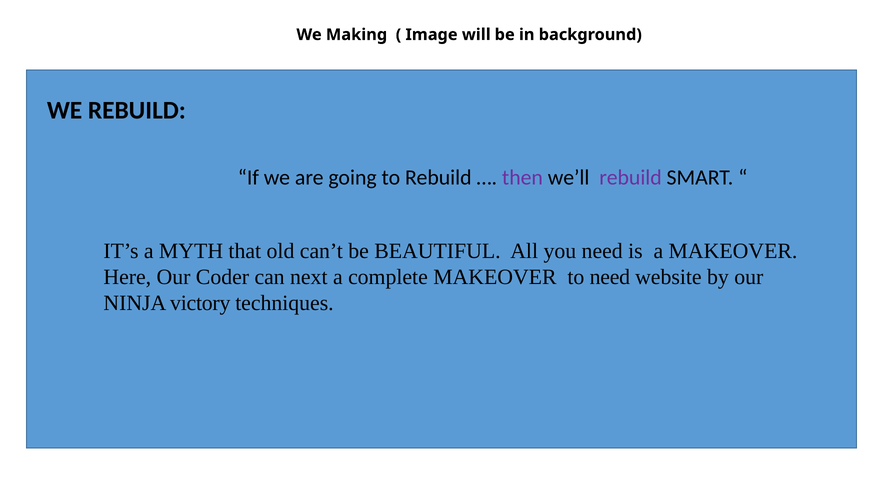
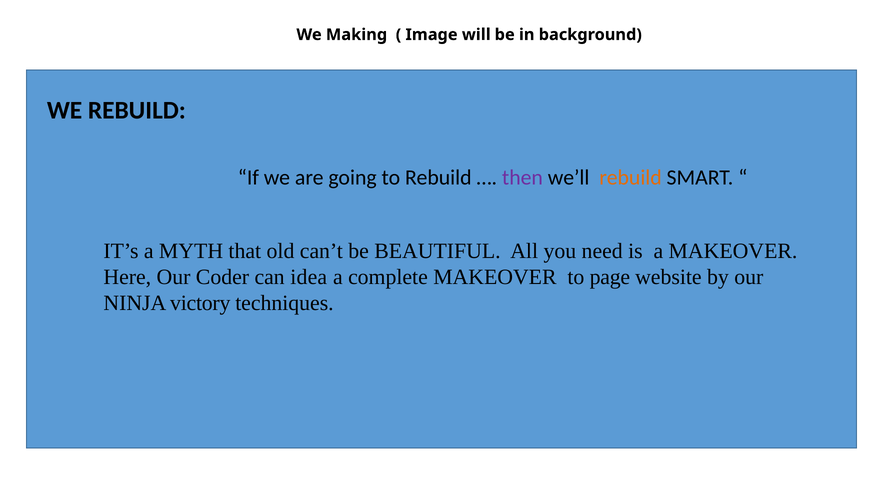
rebuild at (630, 178) colour: purple -> orange
next: next -> idea
to need: need -> page
